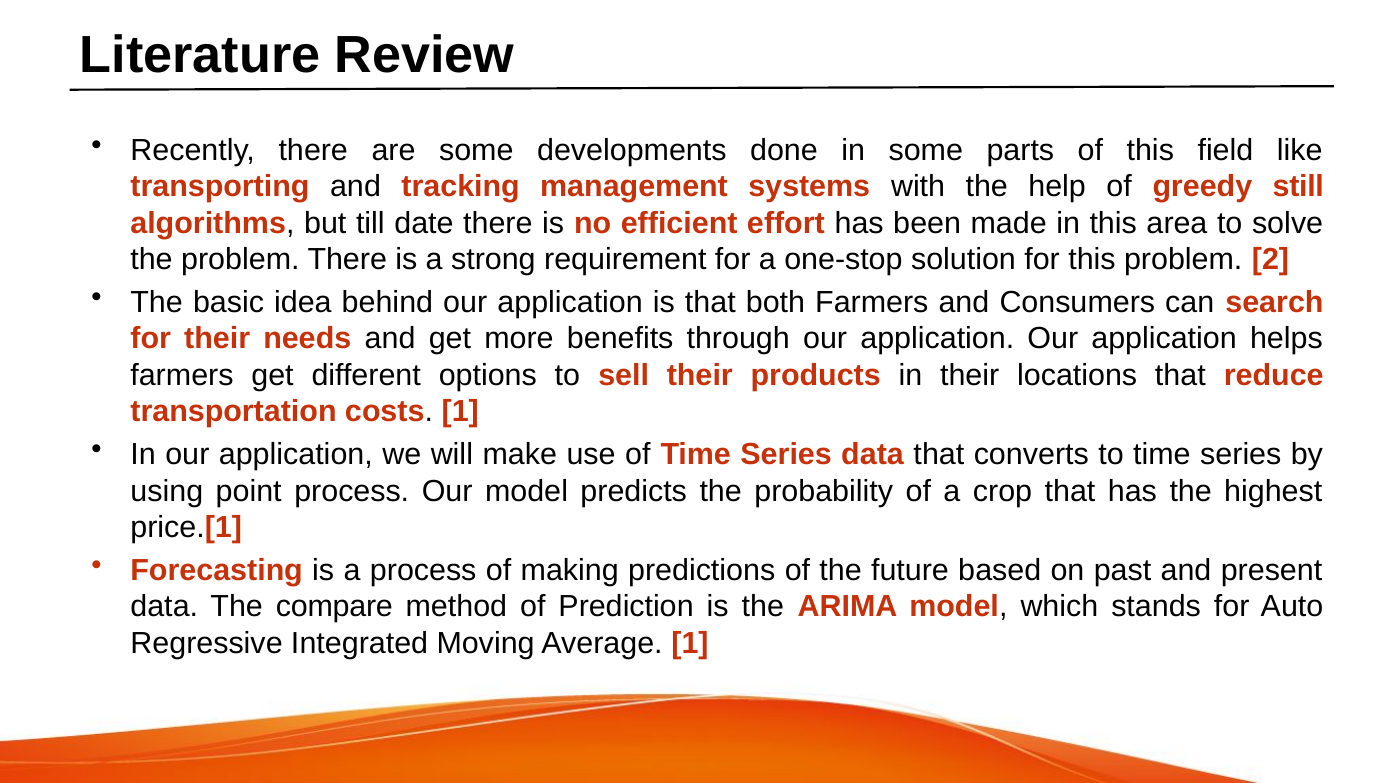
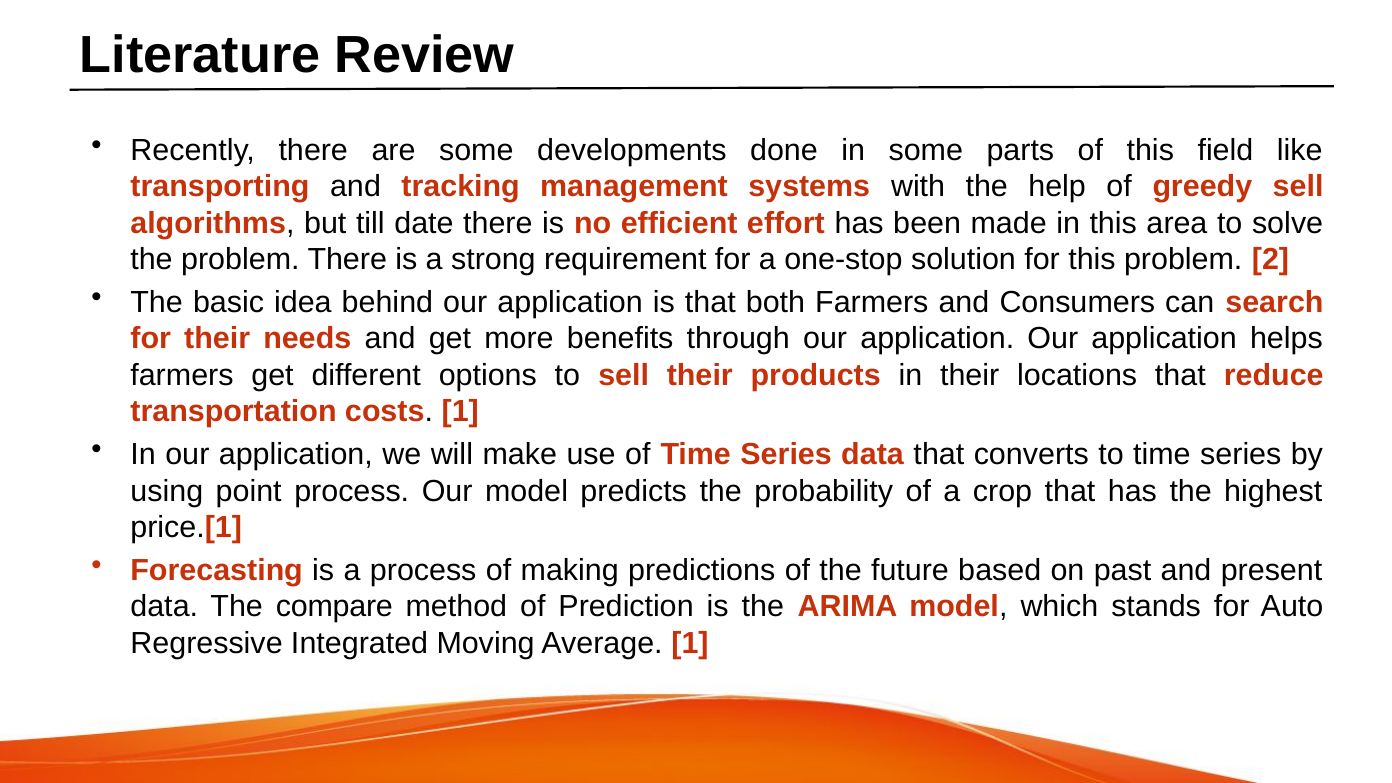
greedy still: still -> sell
